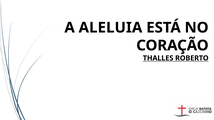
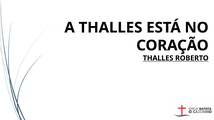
A ALELUIA: ALELUIA -> THALLES
